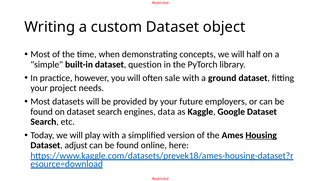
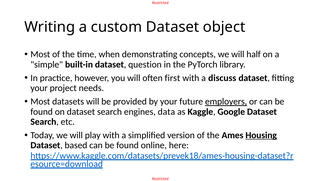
sale: sale -> first
ground: ground -> discuss
employers underline: none -> present
adjust: adjust -> based
